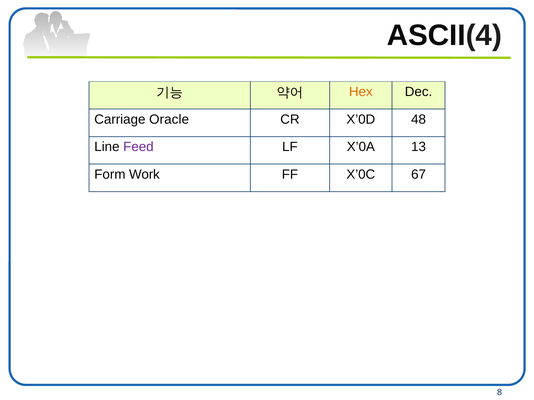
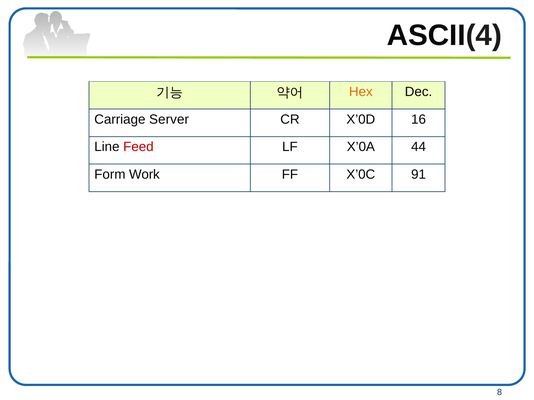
Oracle: Oracle -> Server
48: 48 -> 16
Feed colour: purple -> red
13: 13 -> 44
67: 67 -> 91
